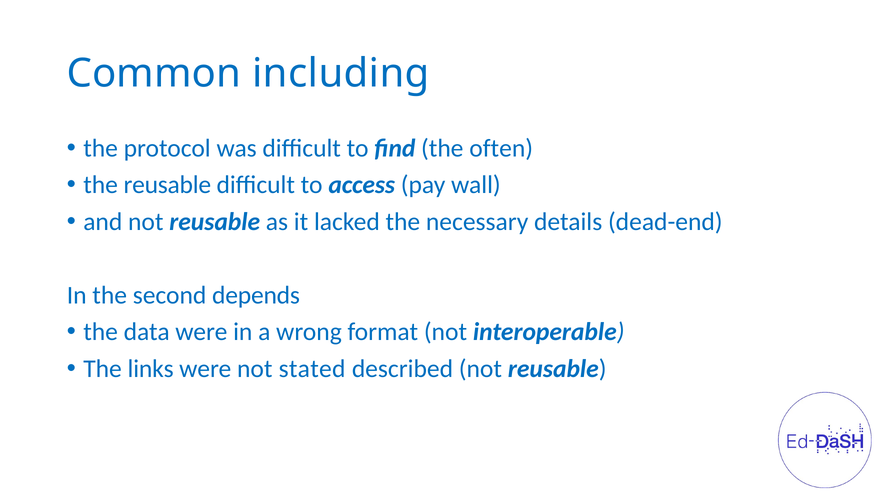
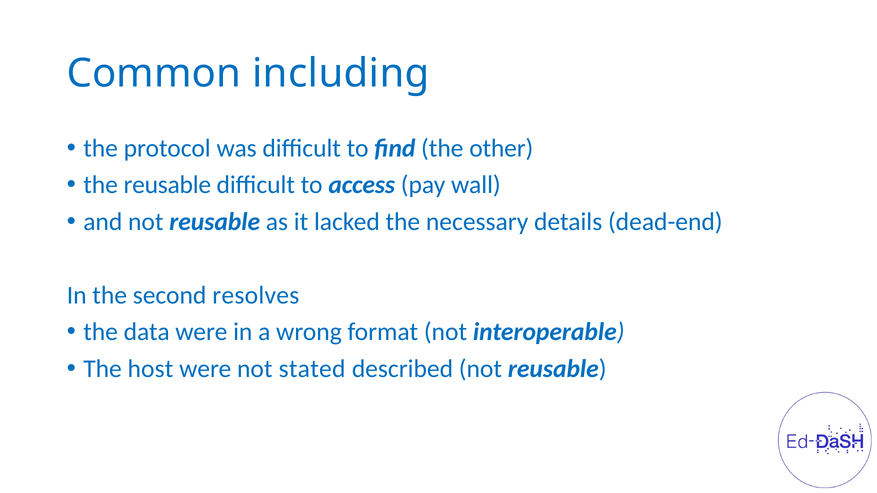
often: often -> other
depends: depends -> resolves
links: links -> host
